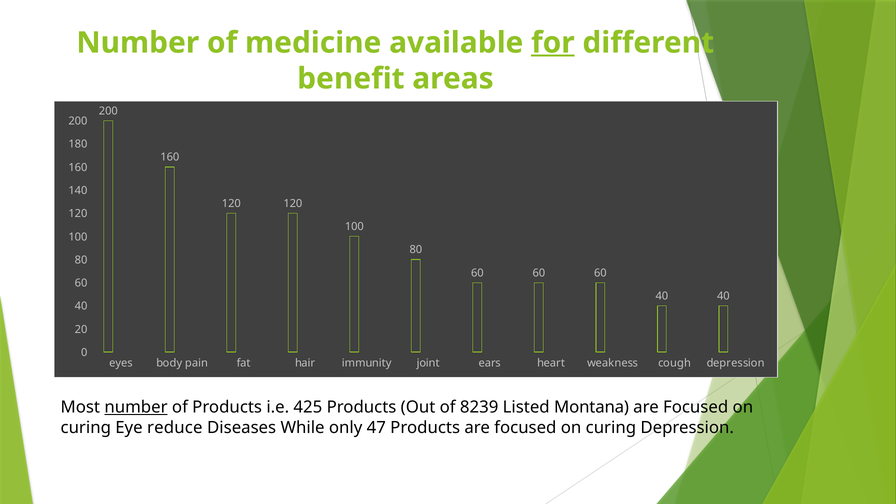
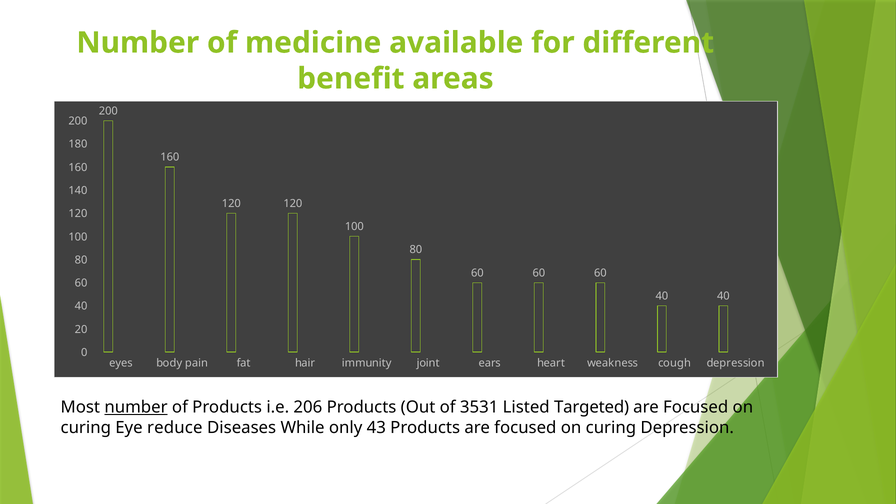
for underline: present -> none
425: 425 -> 206
8239: 8239 -> 3531
Montana: Montana -> Targeted
47: 47 -> 43
